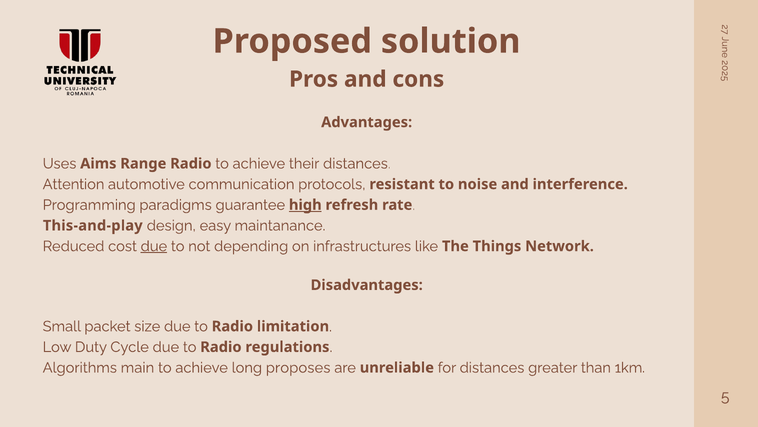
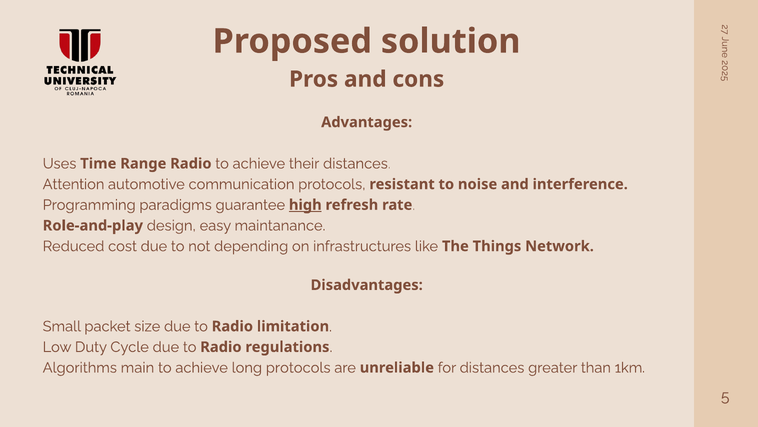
Aims: Aims -> Time
This-and-play: This-and-play -> Role-and-play
due at (154, 246) underline: present -> none
long proposes: proposes -> protocols
